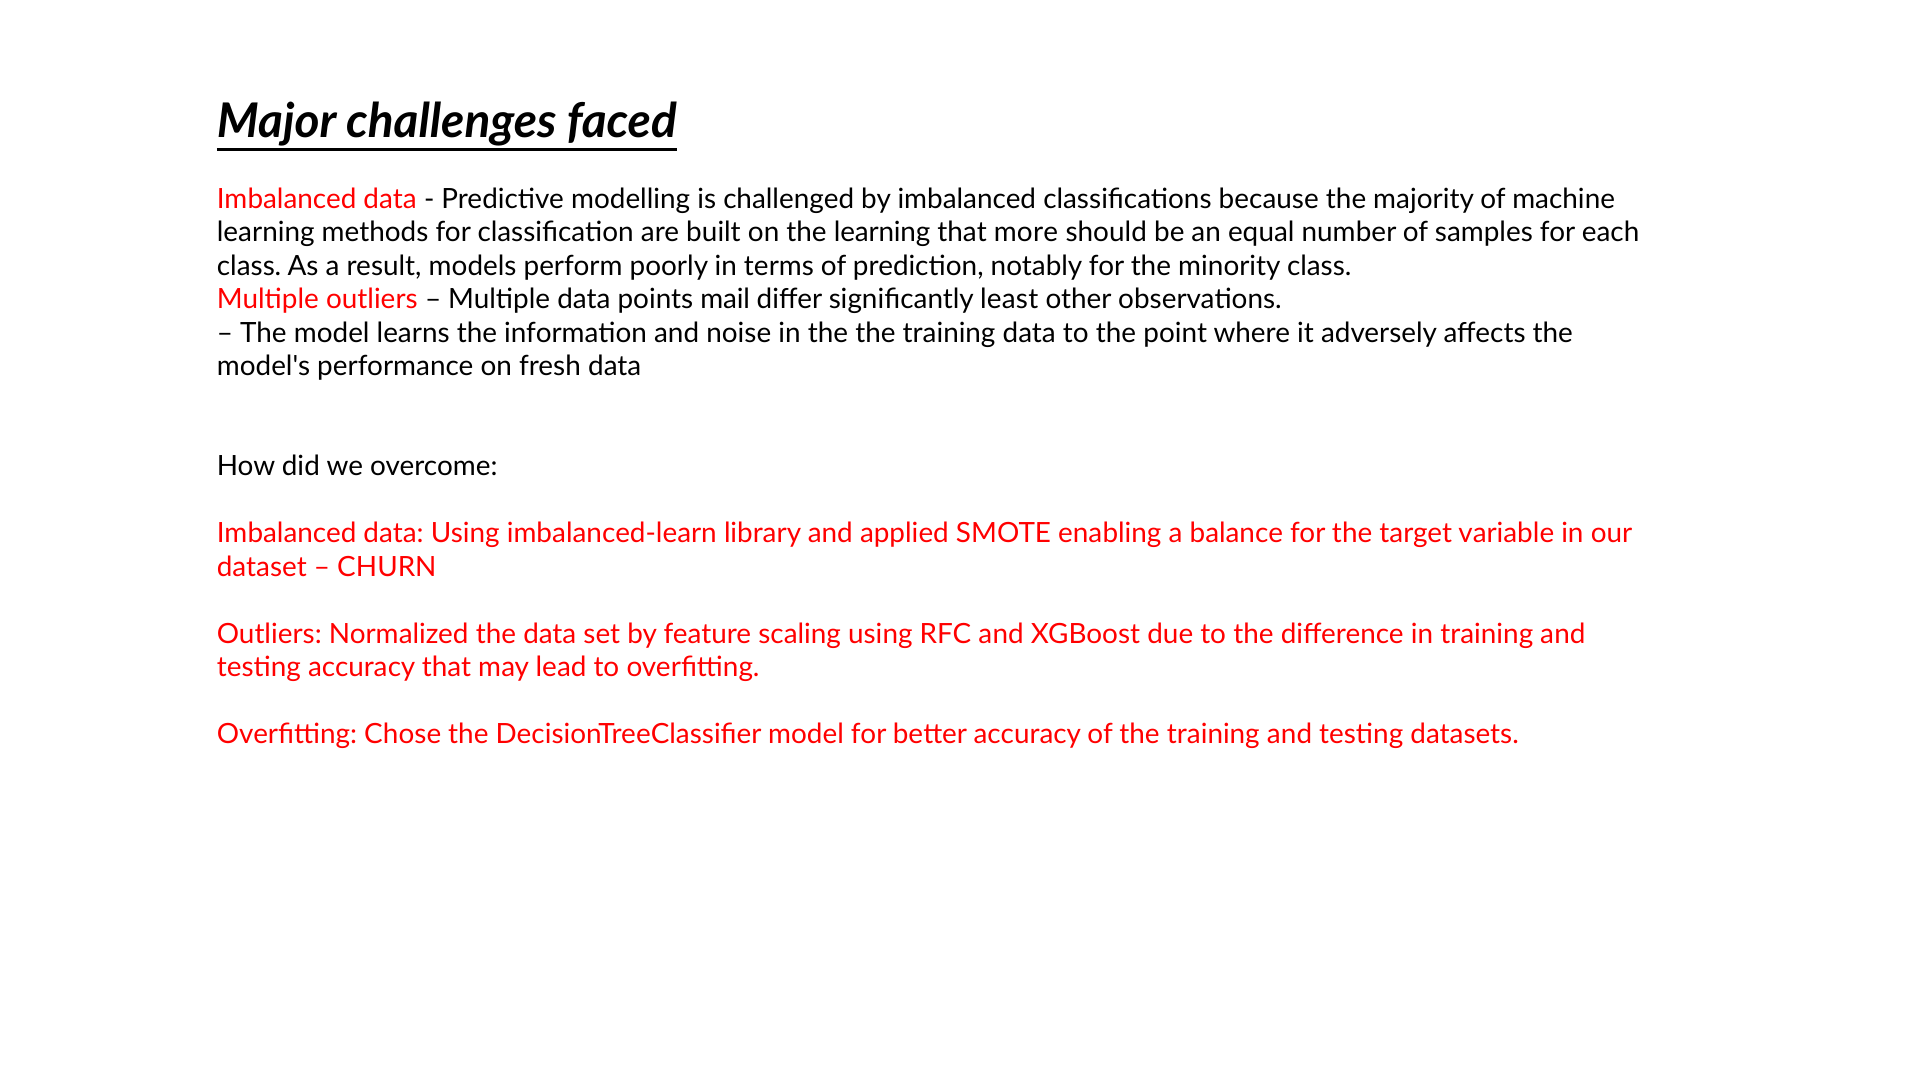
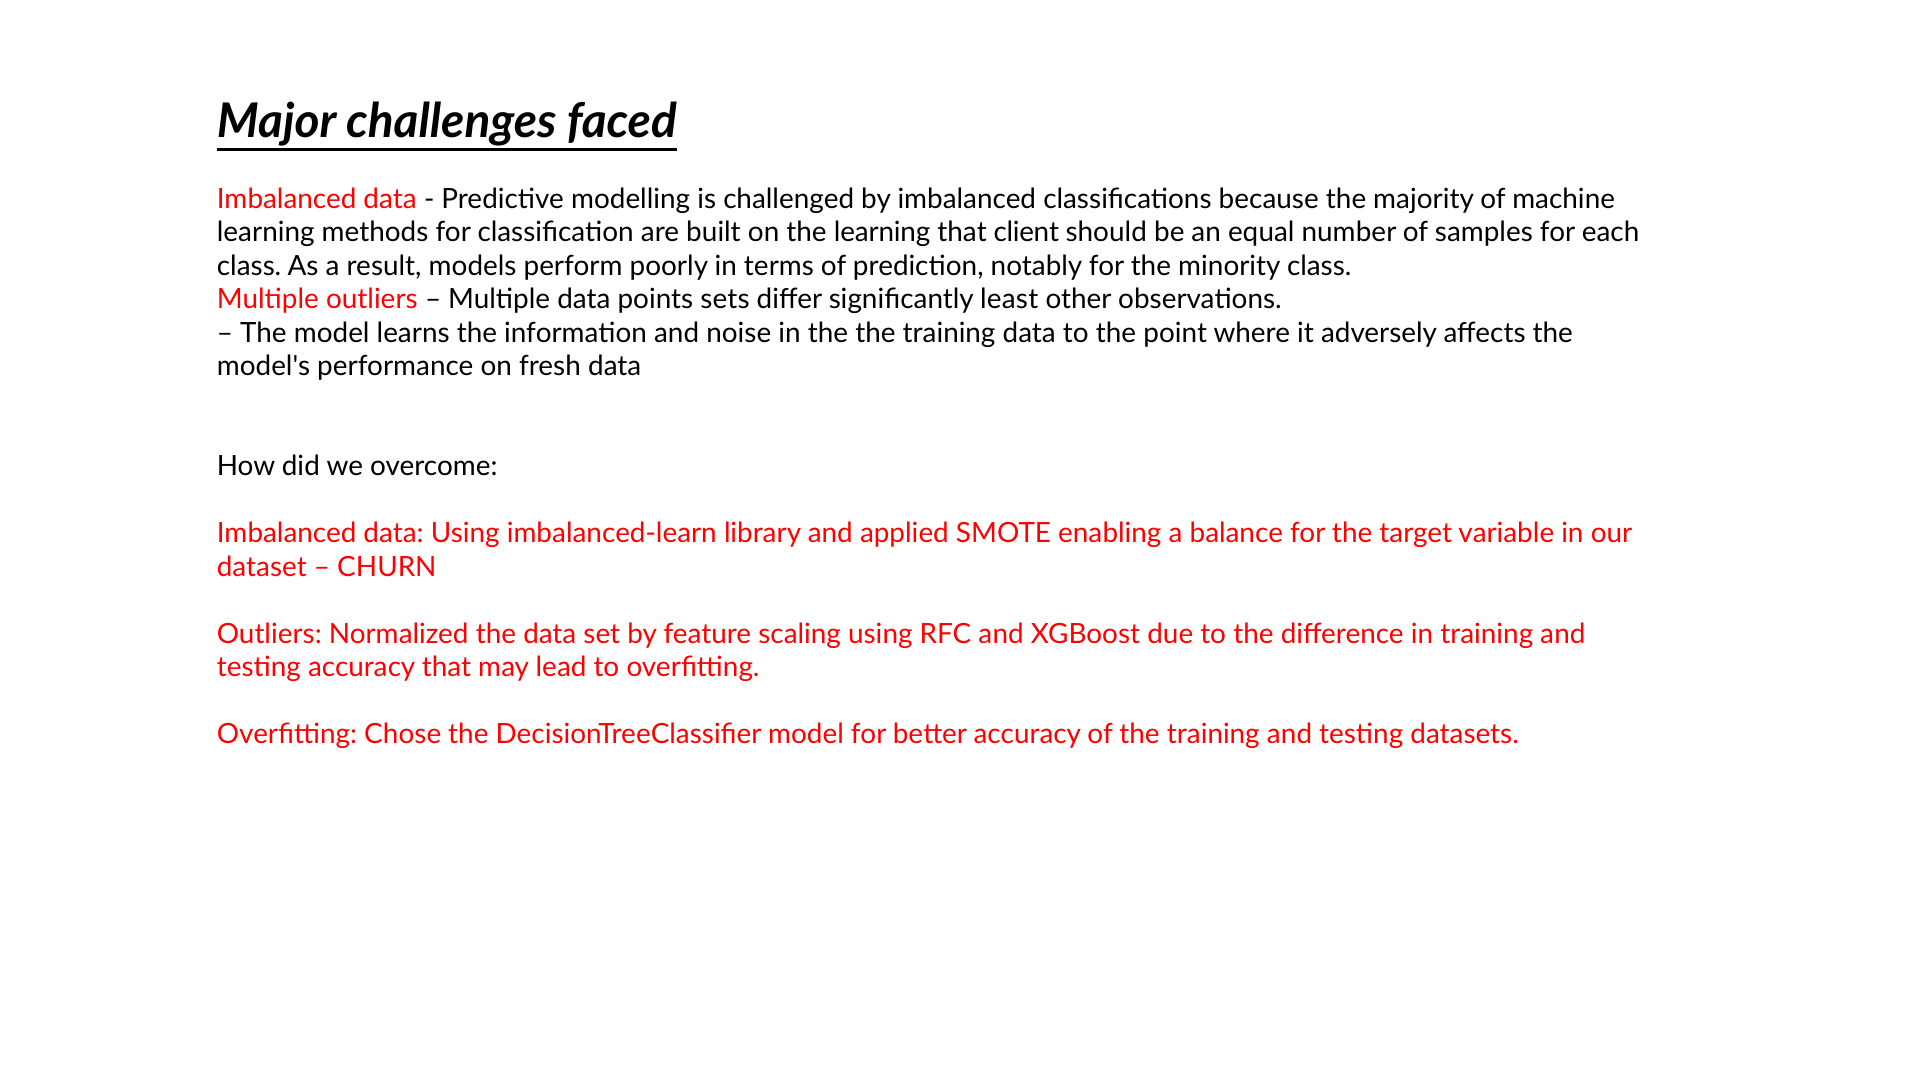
more: more -> client
mail: mail -> sets
